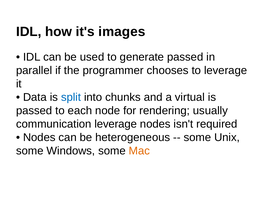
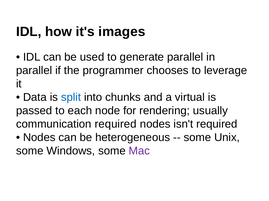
generate passed: passed -> parallel
communication leverage: leverage -> required
Mac colour: orange -> purple
